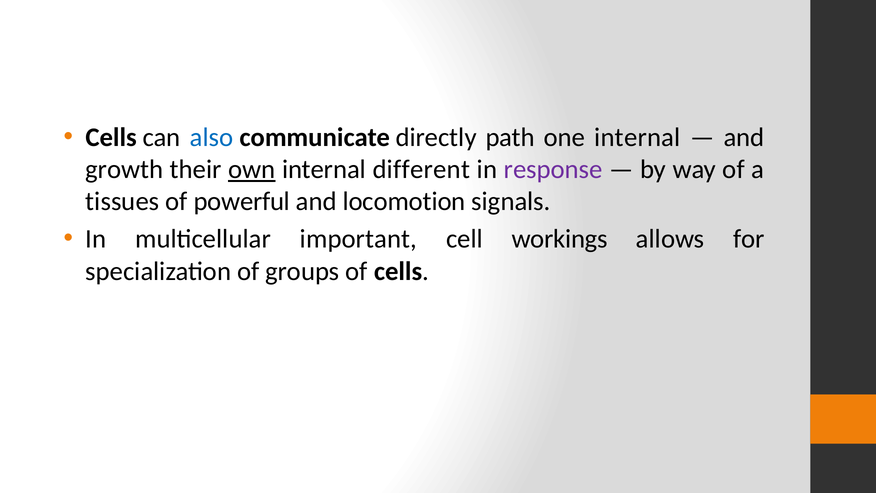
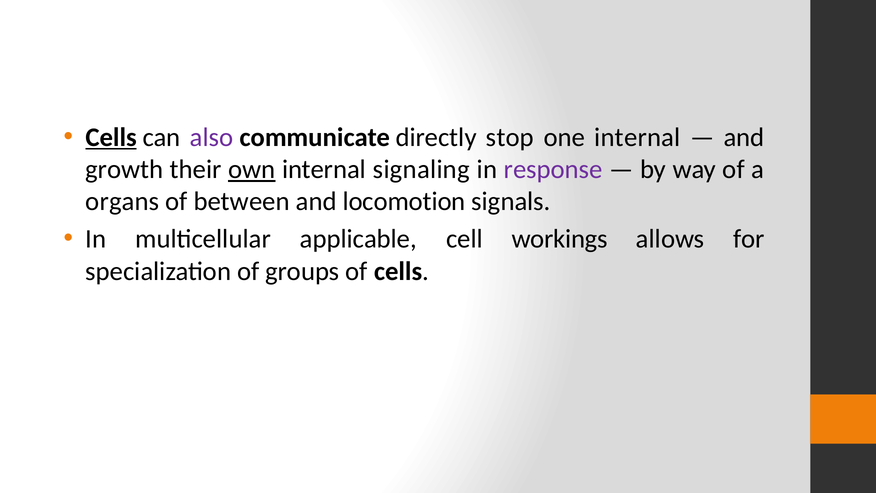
Cells at (111, 137) underline: none -> present
also colour: blue -> purple
path: path -> stop
different: different -> signaling
tissues: tissues -> organs
powerful: powerful -> between
important: important -> applicable
